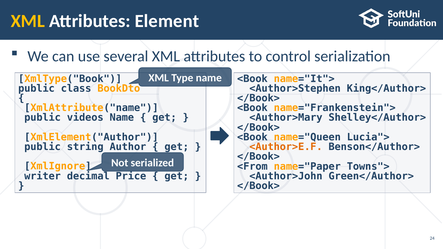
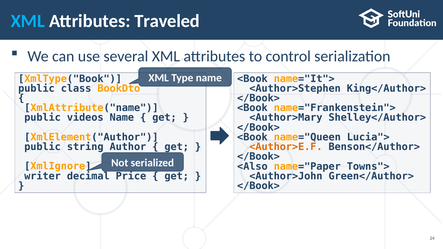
XML at (28, 21) colour: yellow -> light blue
Element: Element -> Traveled
<From: <From -> <Also
